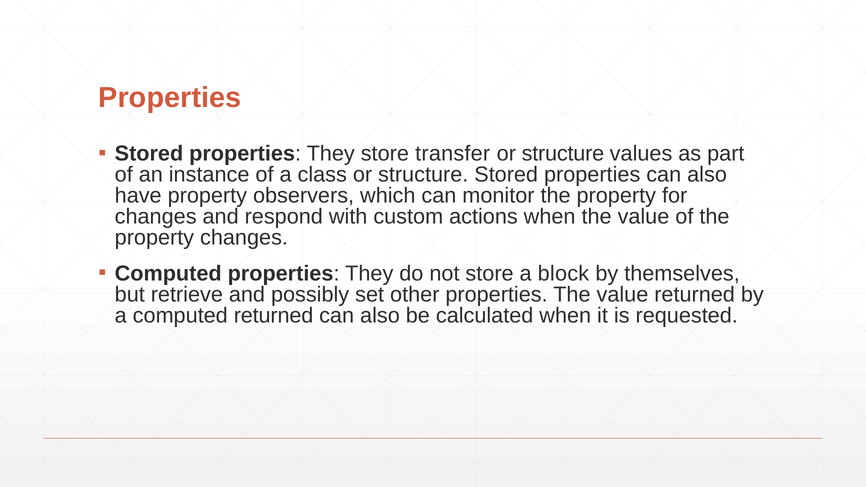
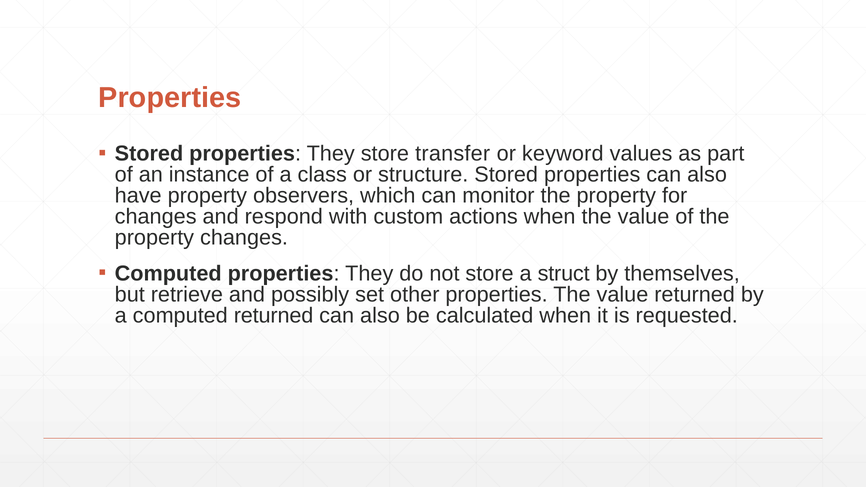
structure at (563, 154): structure -> keyword
block: block -> struct
